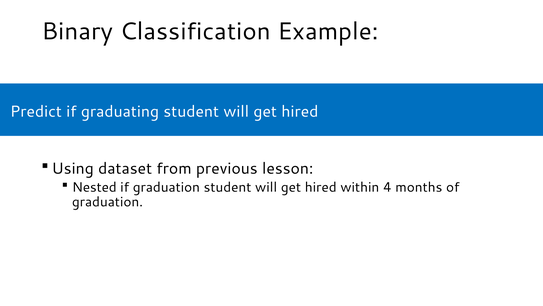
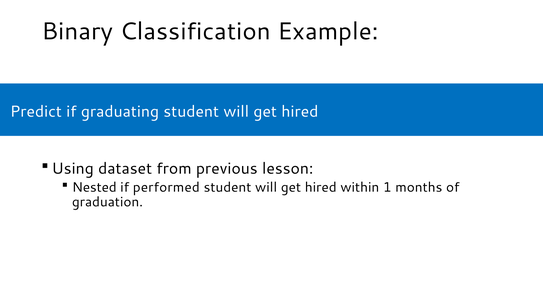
if graduation: graduation -> performed
4: 4 -> 1
